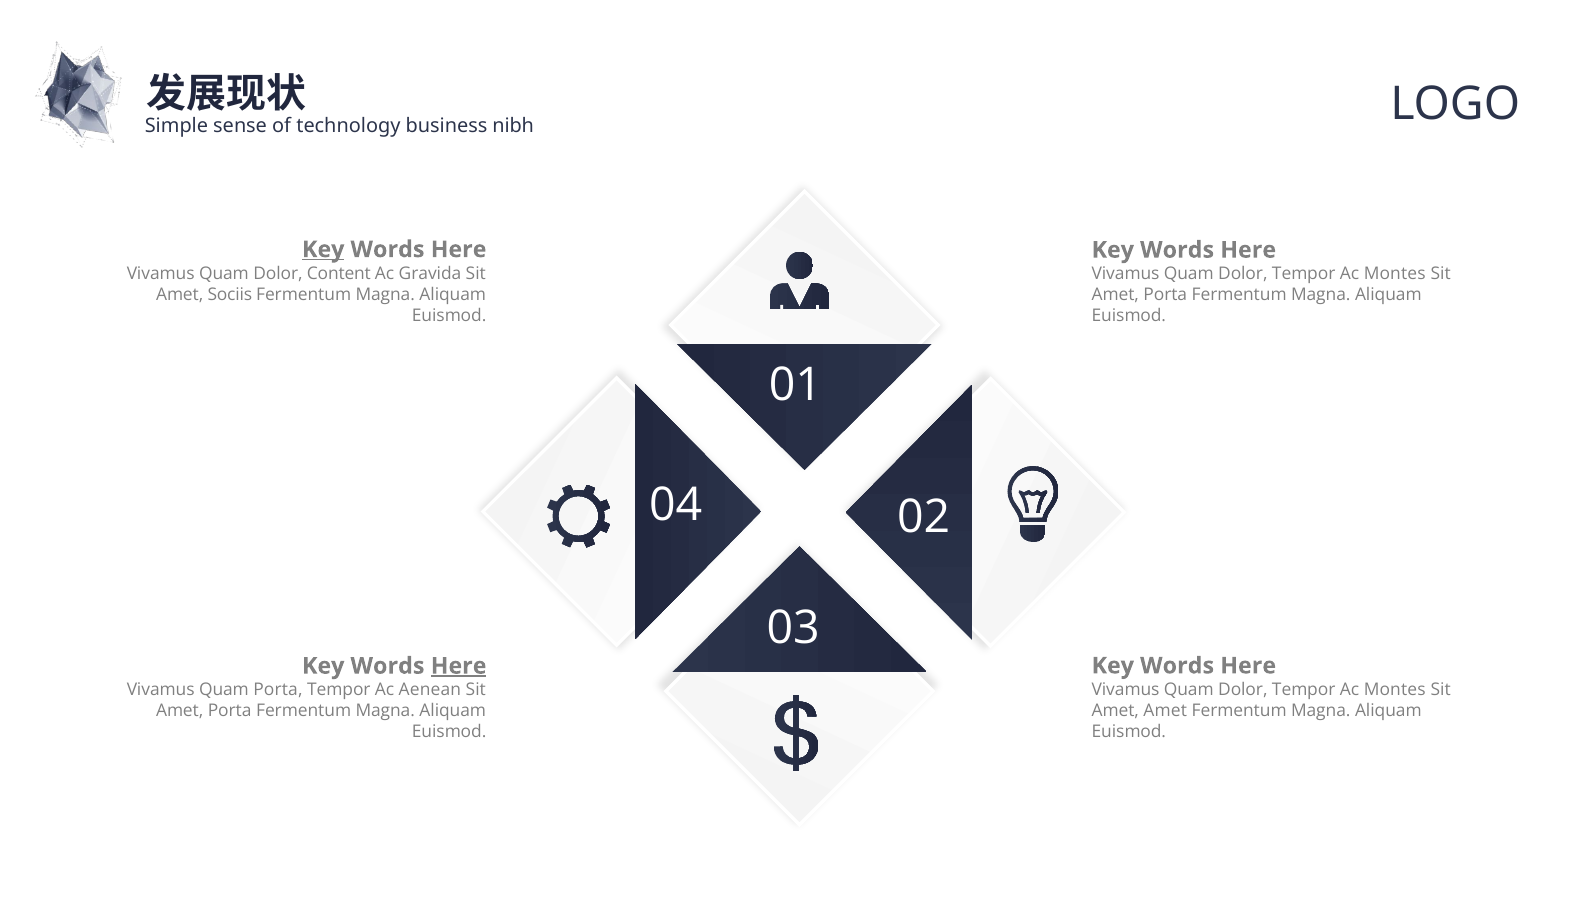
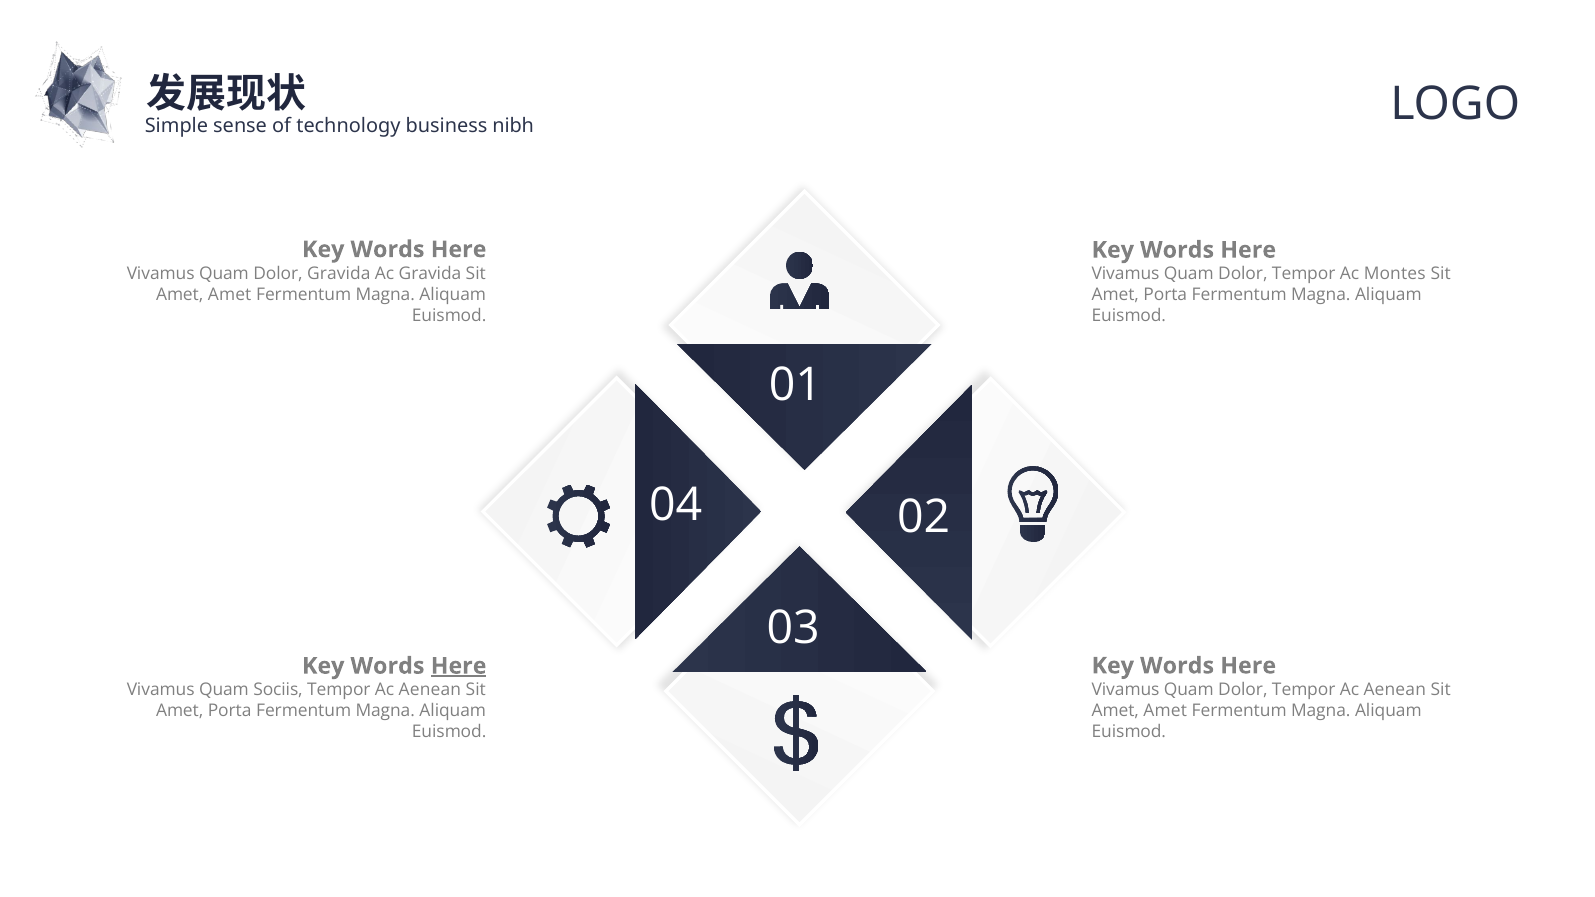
Key at (323, 250) underline: present -> none
Dolor Content: Content -> Gravida
Sociis at (230, 294): Sociis -> Amet
Montes at (1395, 690): Montes -> Aenean
Quam Porta: Porta -> Sociis
